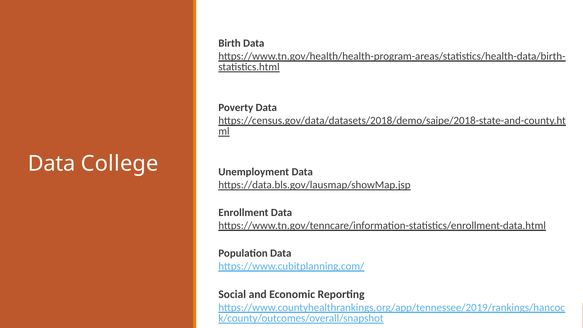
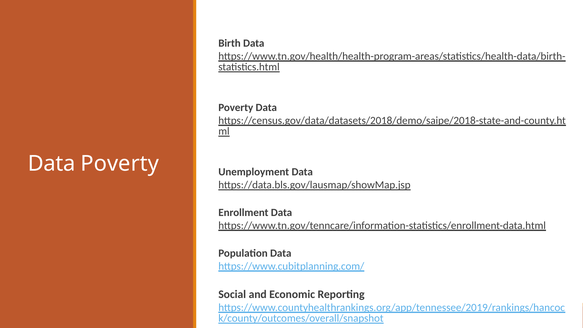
Data College: College -> Poverty
